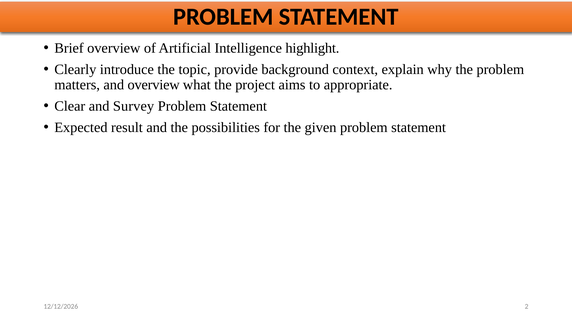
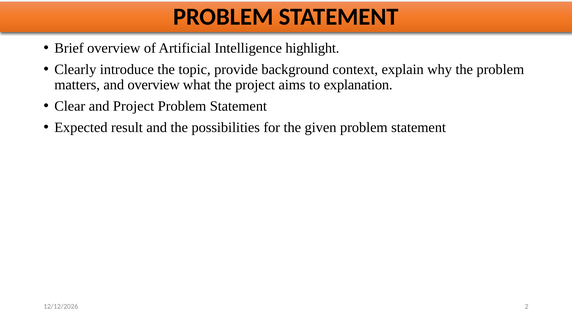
appropriate: appropriate -> explanation
and Survey: Survey -> Project
